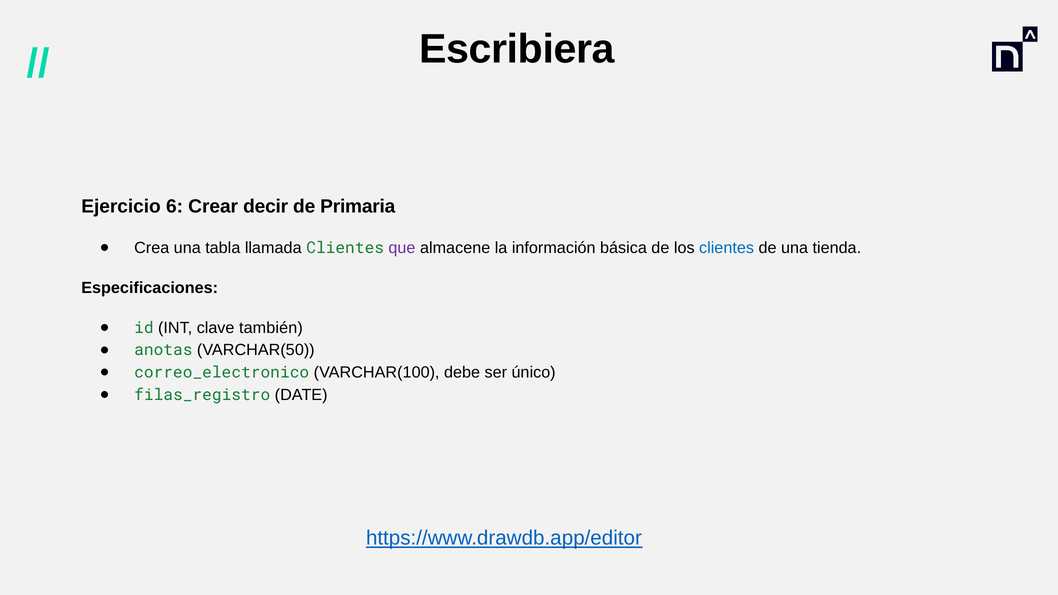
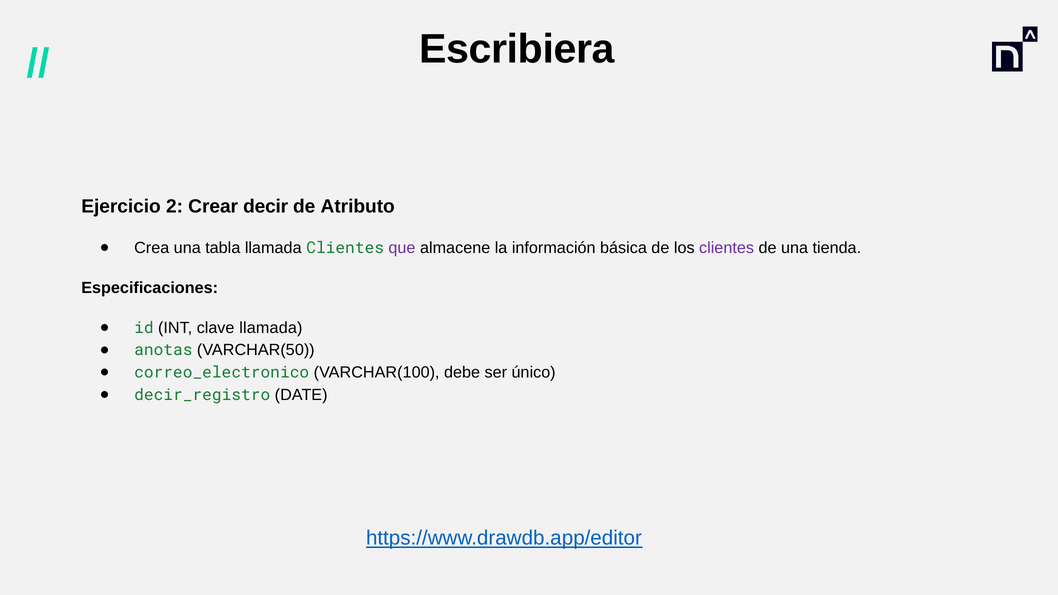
6: 6 -> 2
Primaria: Primaria -> Atributo
clientes at (727, 248) colour: blue -> purple
clave también: también -> llamada
filas_registro: filas_registro -> decir_registro
